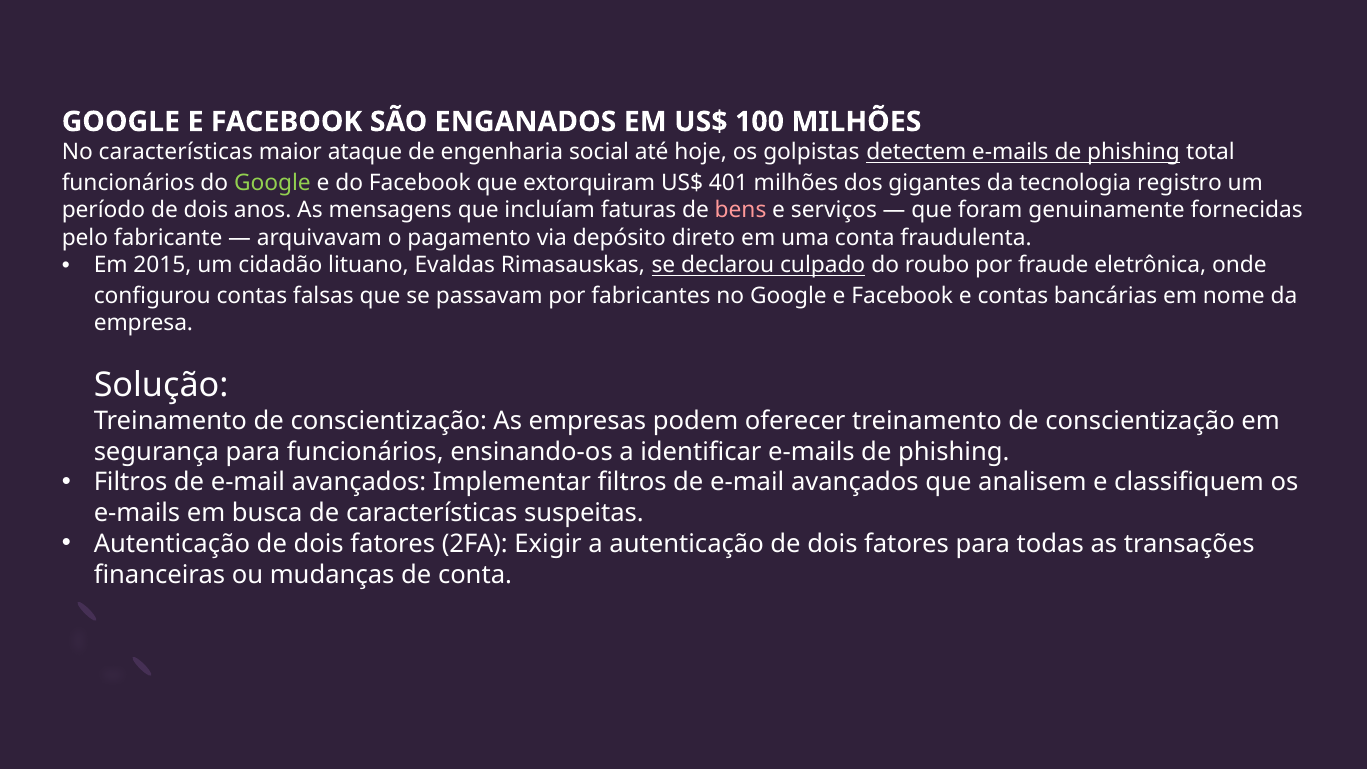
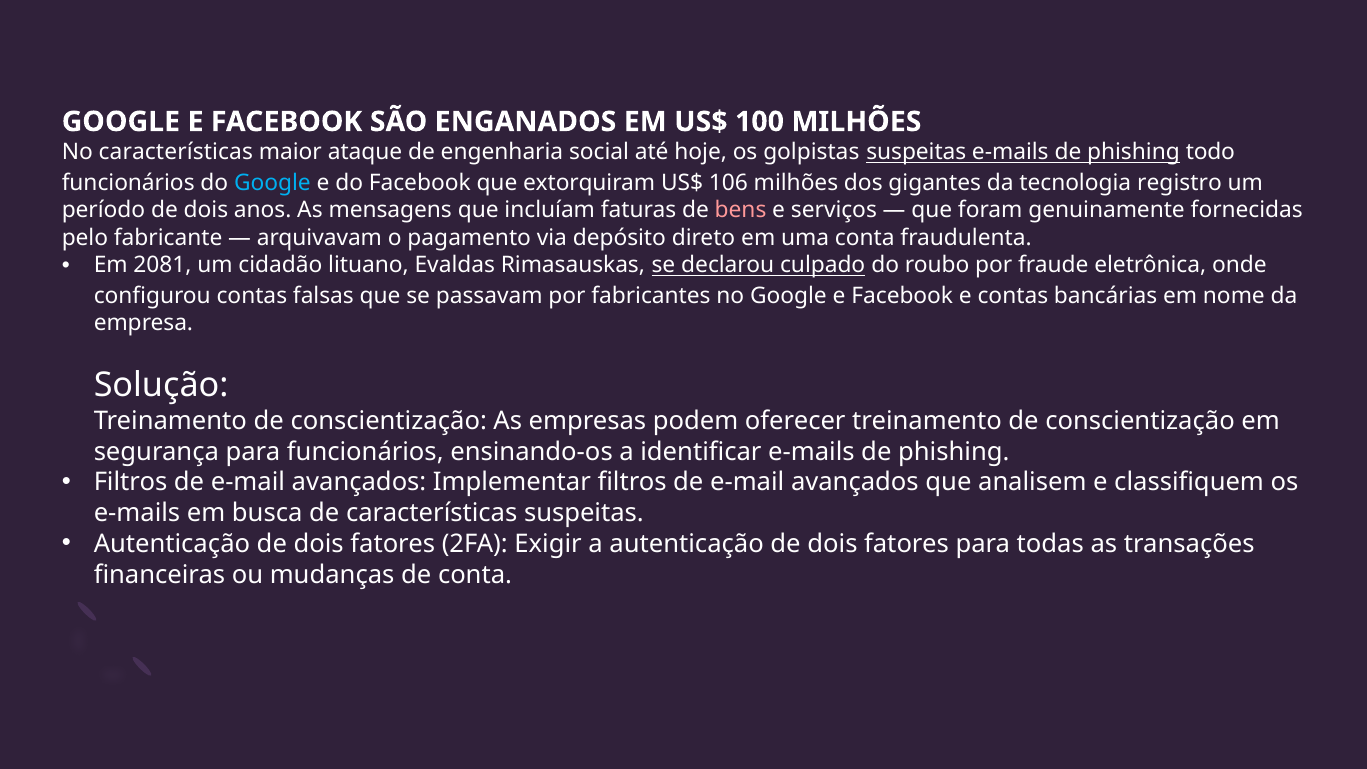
golpistas detectem: detectem -> suspeitas
total: total -> todo
Google at (272, 183) colour: light green -> light blue
401: 401 -> 106
2015: 2015 -> 2081
